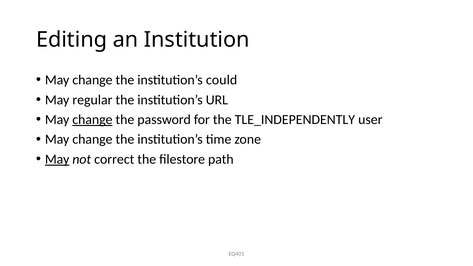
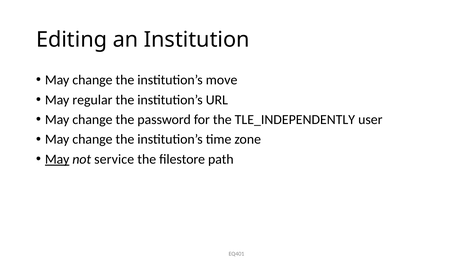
could: could -> move
change at (92, 120) underline: present -> none
correct: correct -> service
